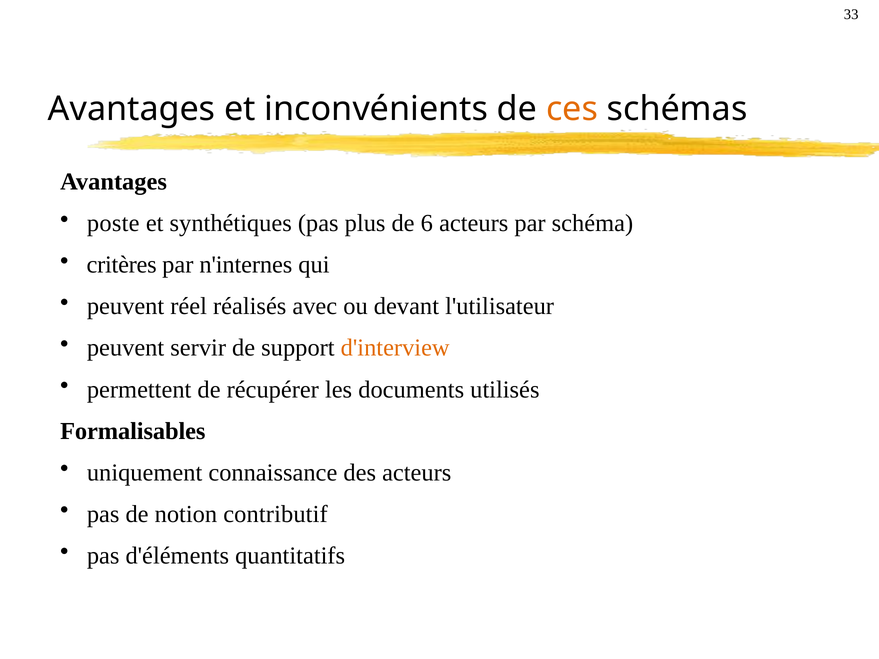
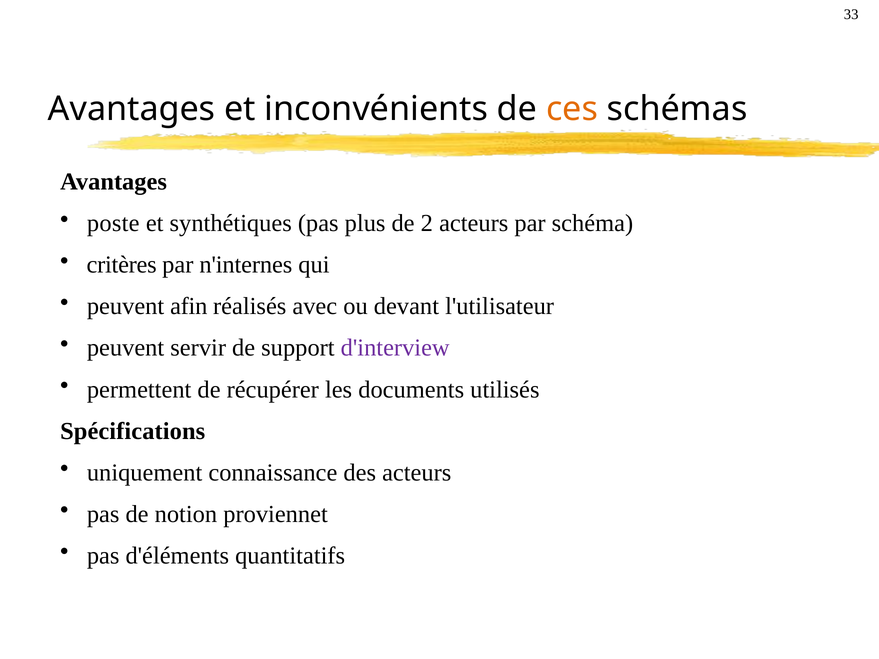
6: 6 -> 2
réel: réel -> afin
d'interview colour: orange -> purple
Formalisables: Formalisables -> Spécifications
contributif: contributif -> proviennet
